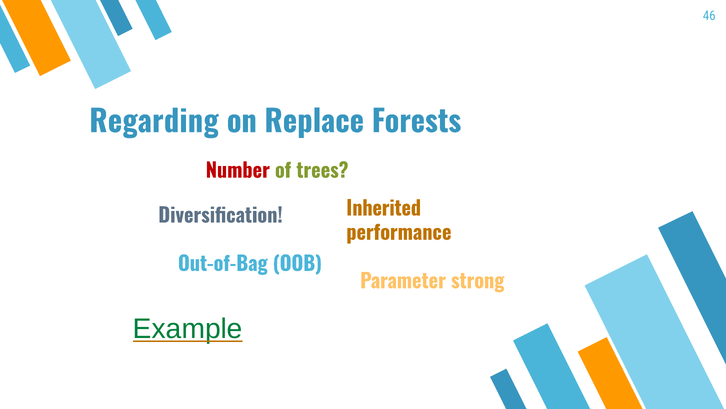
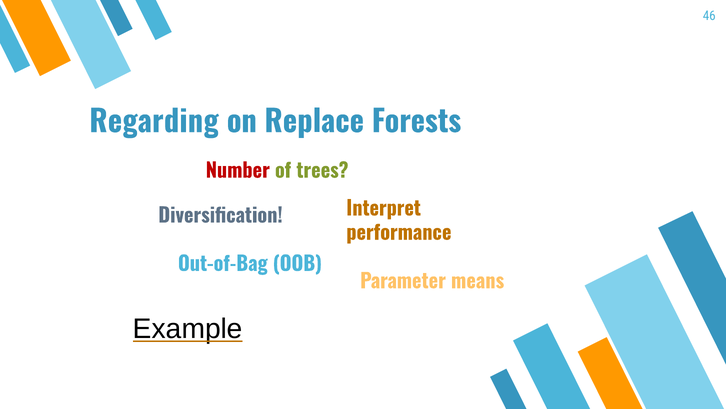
Inherited: Inherited -> Interpret
strong: strong -> means
Example colour: green -> black
